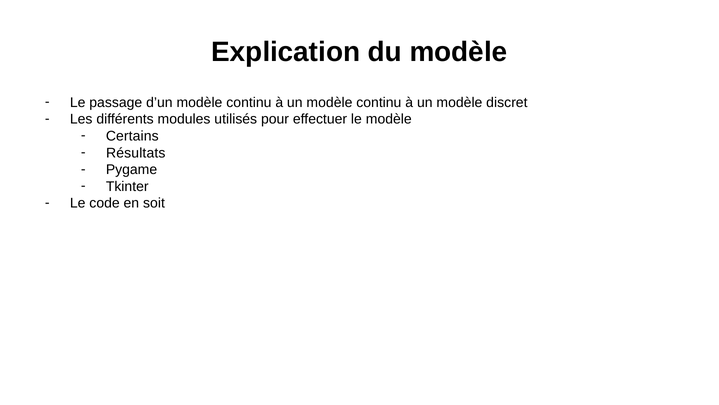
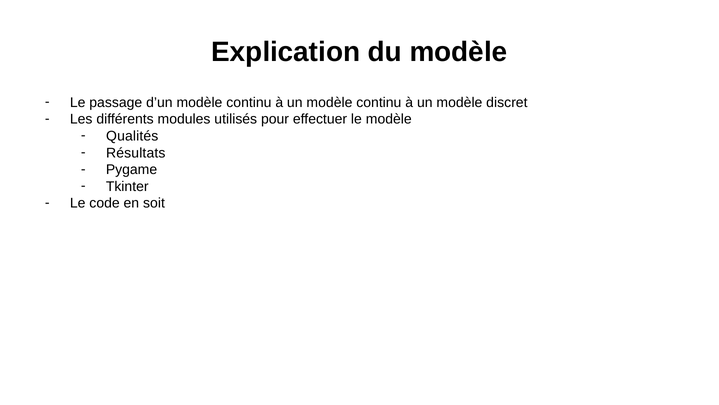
Certains: Certains -> Qualités
